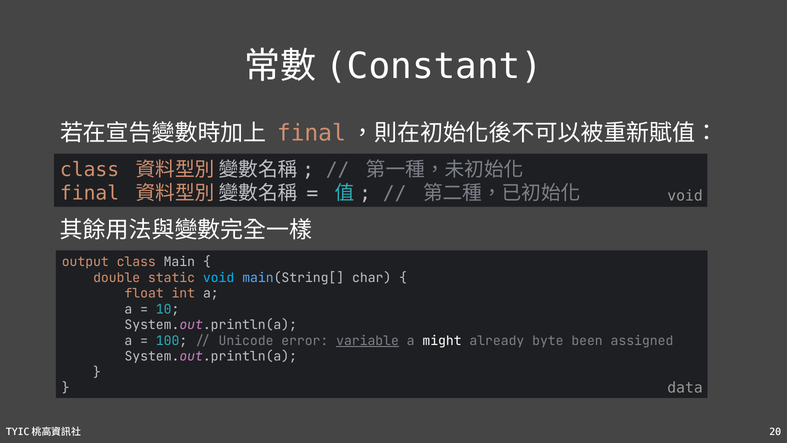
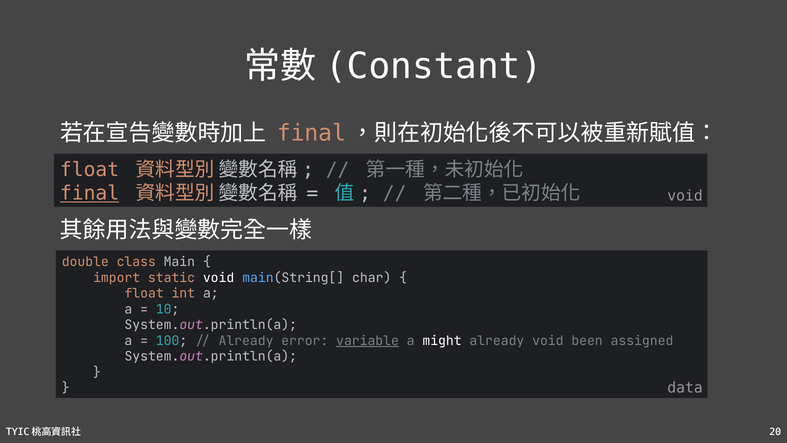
class at (90, 170): class -> float
final underline: none -> present
output: output -> double
double: double -> import
void at (219, 278) colour: light blue -> white
Unicode at (246, 341): Unicode -> Already
already byte: byte -> void
